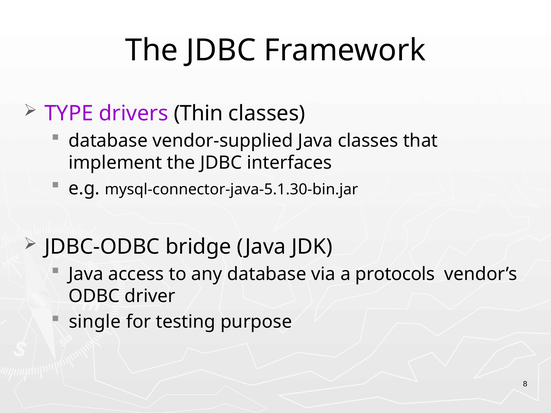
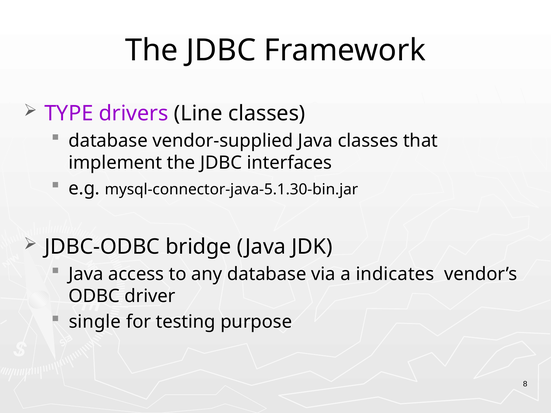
Thin: Thin -> Line
protocols: protocols -> indicates
